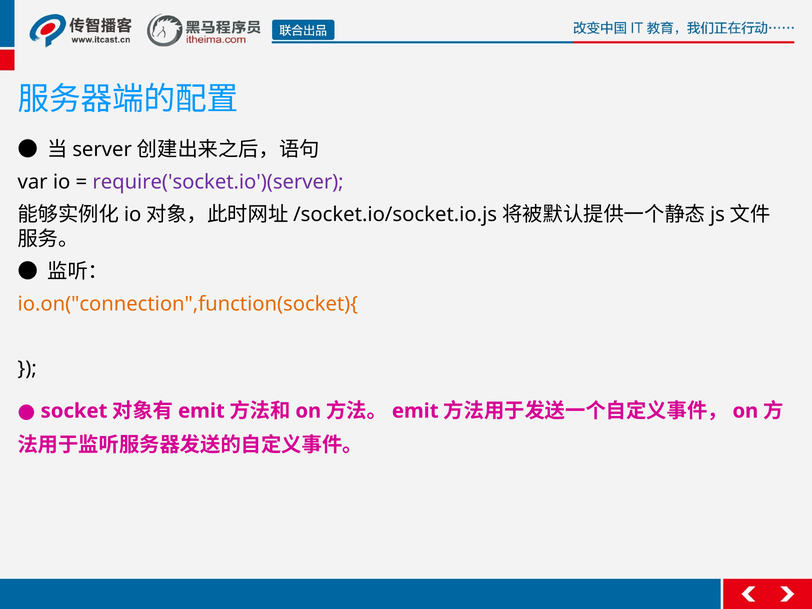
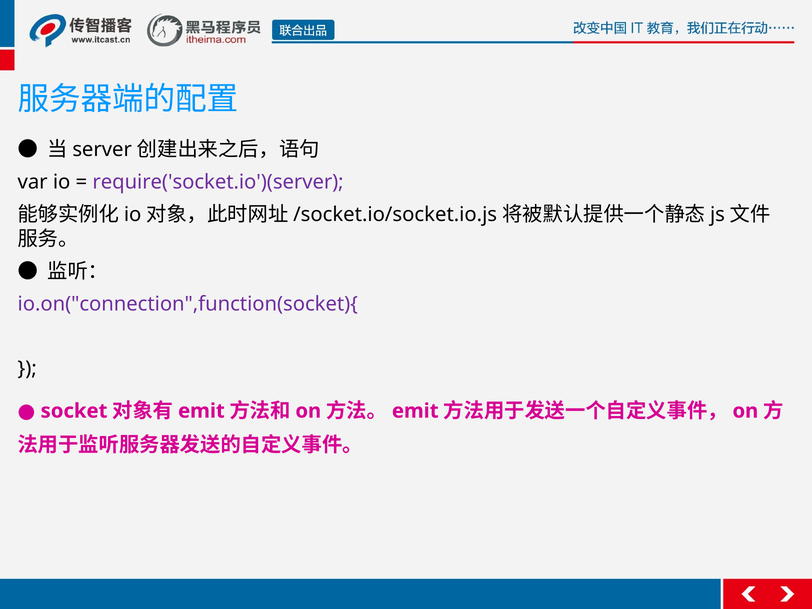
io.on("connection",function(socket){ colour: orange -> purple
